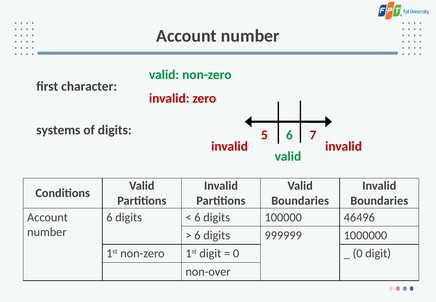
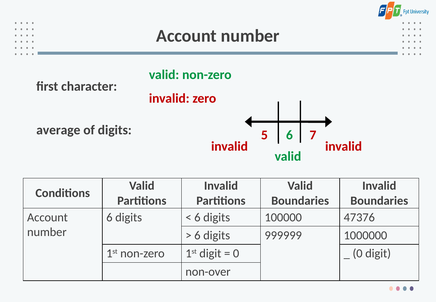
systems: systems -> average
46496: 46496 -> 47376
